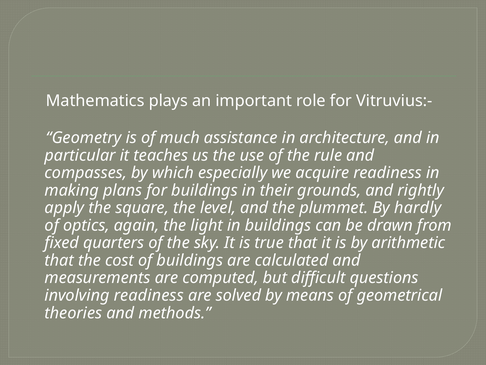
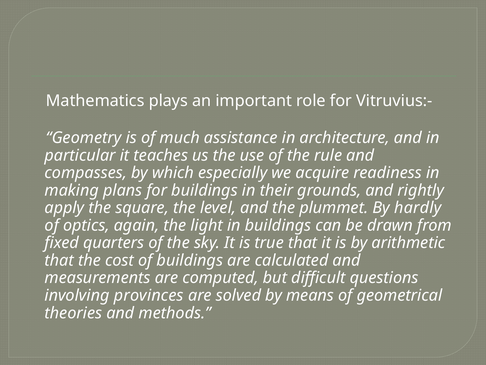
involving readiness: readiness -> provinces
